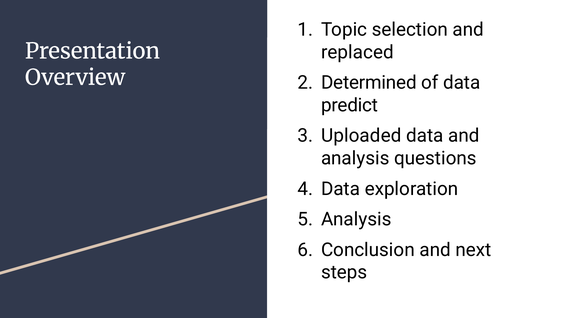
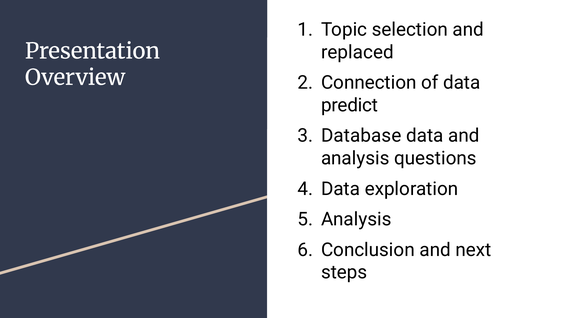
Determined: Determined -> Connection
Uploaded: Uploaded -> Database
